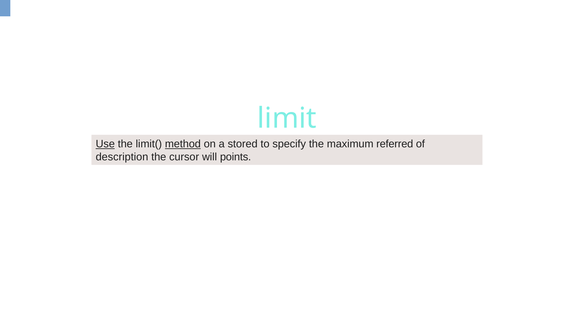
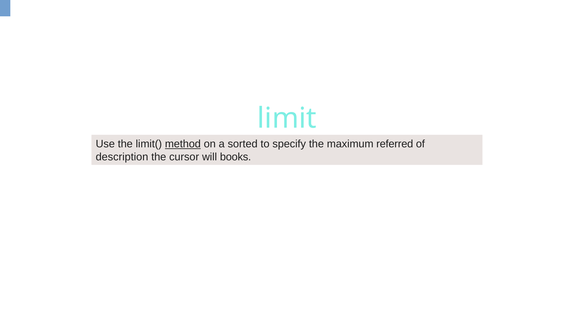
Use underline: present -> none
stored: stored -> sorted
points: points -> books
